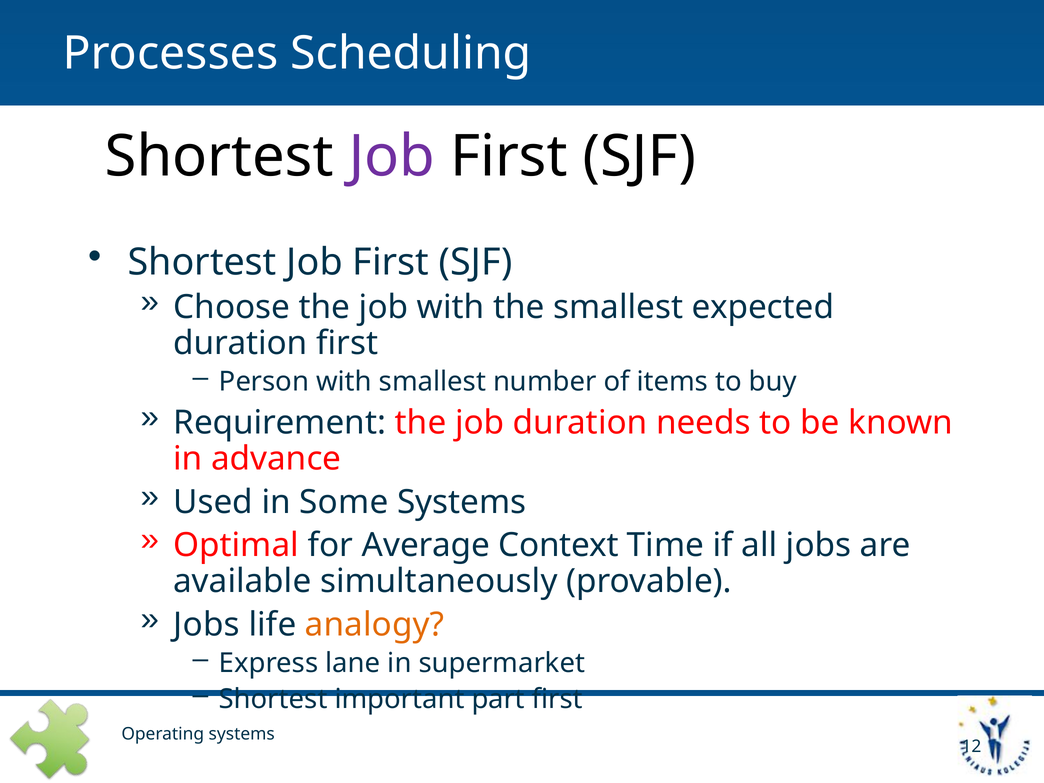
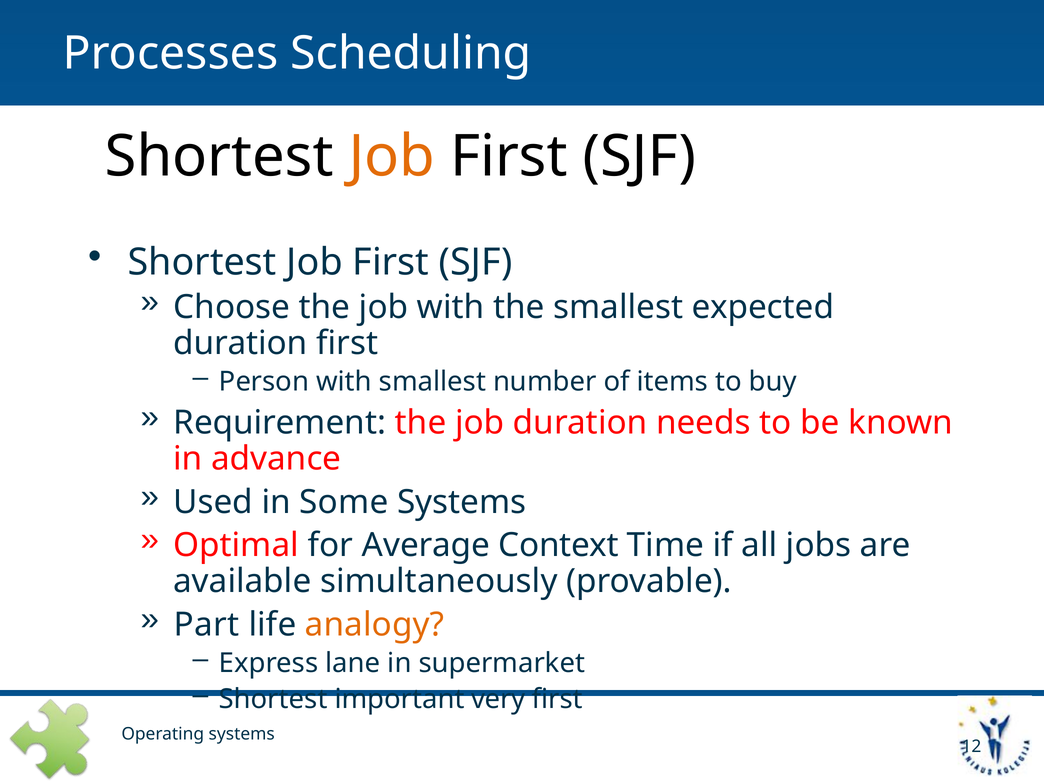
Job at (392, 157) colour: purple -> orange
Jobs at (207, 625): Jobs -> Part
part: part -> very
